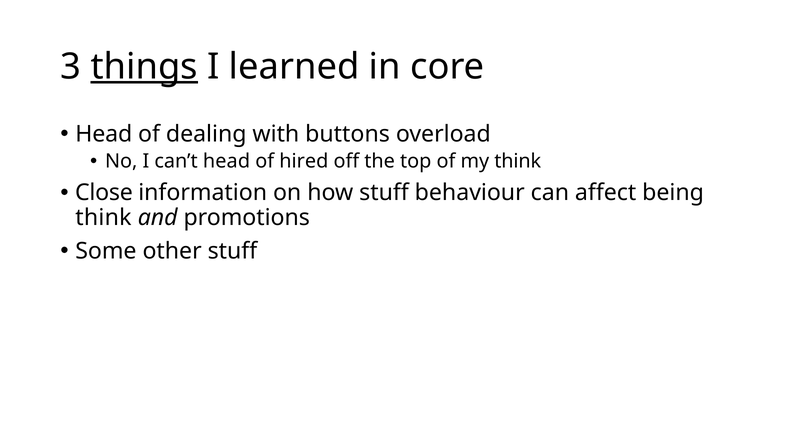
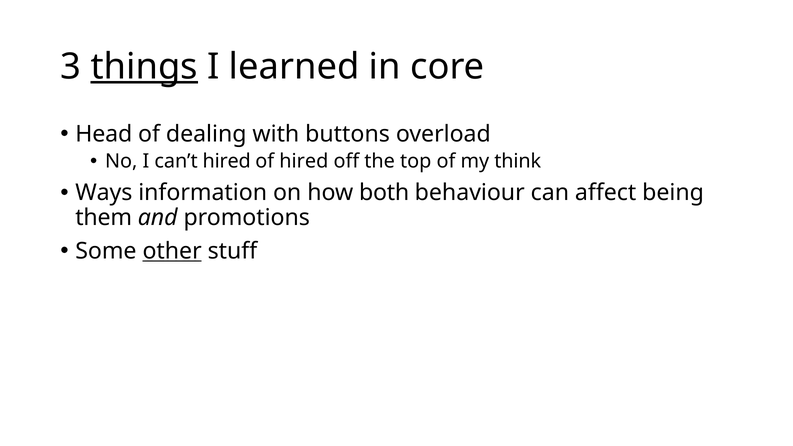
can’t head: head -> hired
Close: Close -> Ways
how stuff: stuff -> both
think at (103, 218): think -> them
other underline: none -> present
